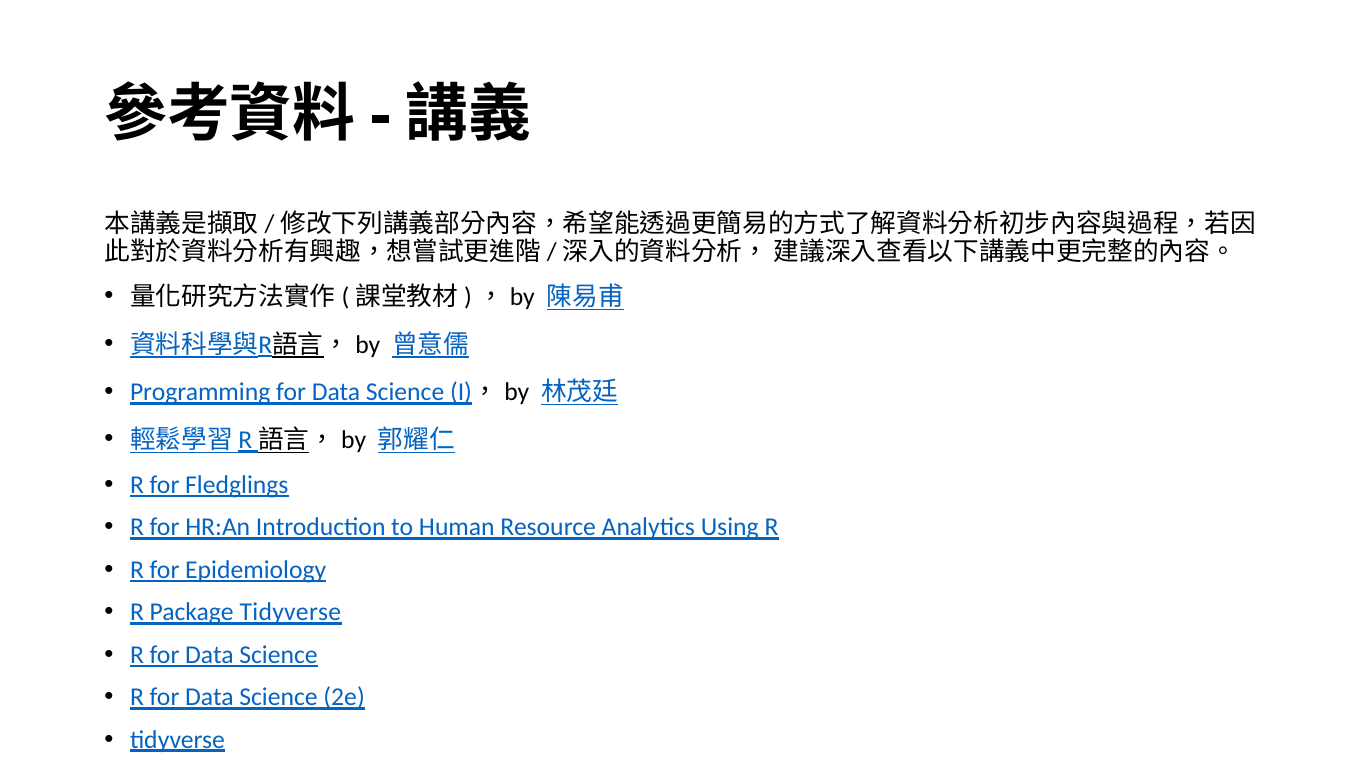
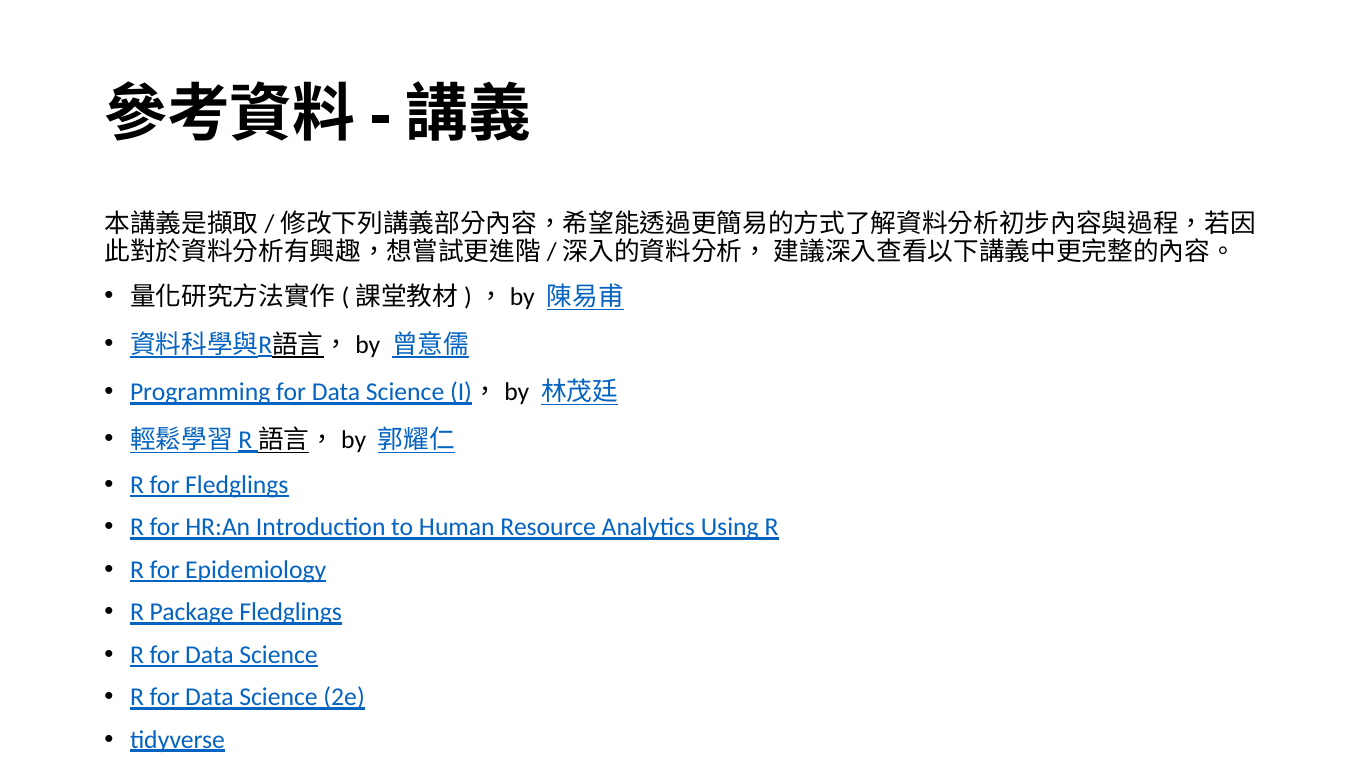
Package Tidyverse: Tidyverse -> Fledglings
